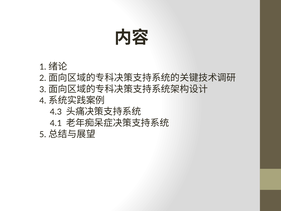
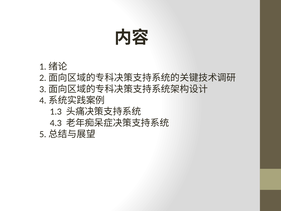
4.3: 4.3 -> 1.3
4.1: 4.1 -> 4.3
